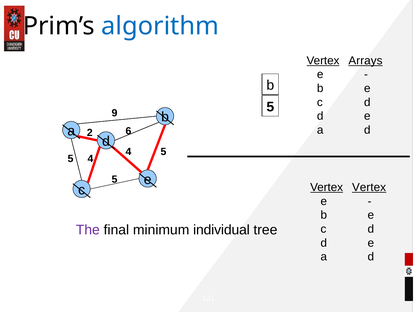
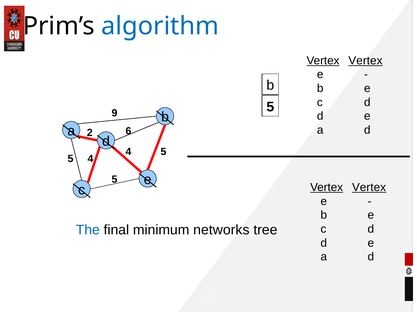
Arrays at (365, 61): Arrays -> Vertex
The colour: purple -> blue
individual: individual -> networks
